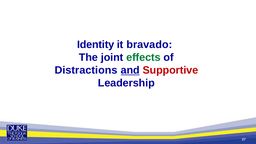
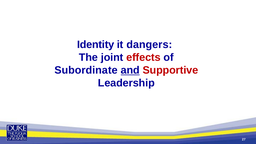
bravado: bravado -> dangers
effects colour: green -> red
Distractions: Distractions -> Subordinate
